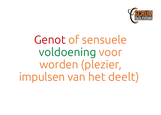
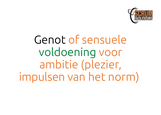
Genot colour: red -> black
worden: worden -> ambitie
deelt: deelt -> norm
